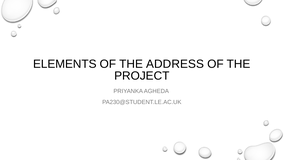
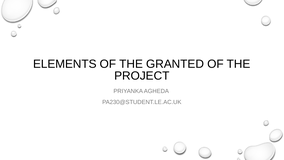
ADDRESS: ADDRESS -> GRANTED
